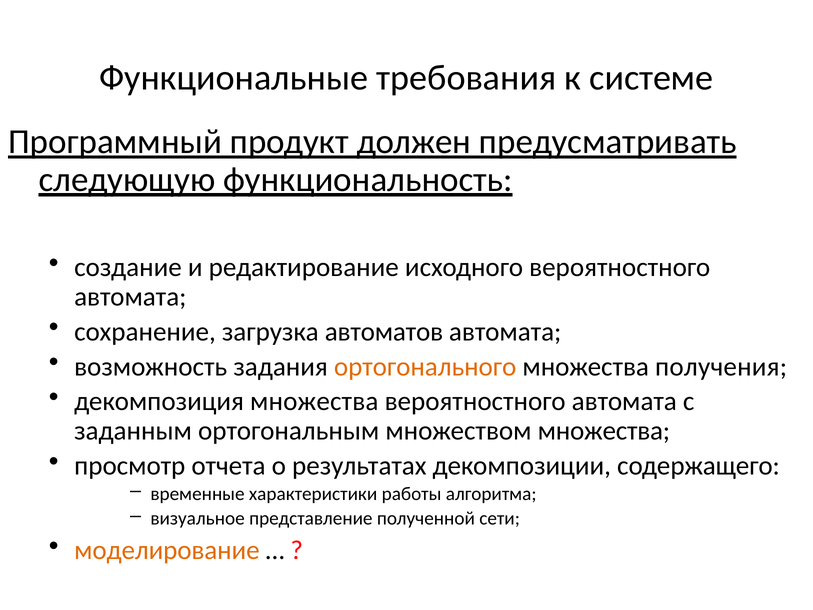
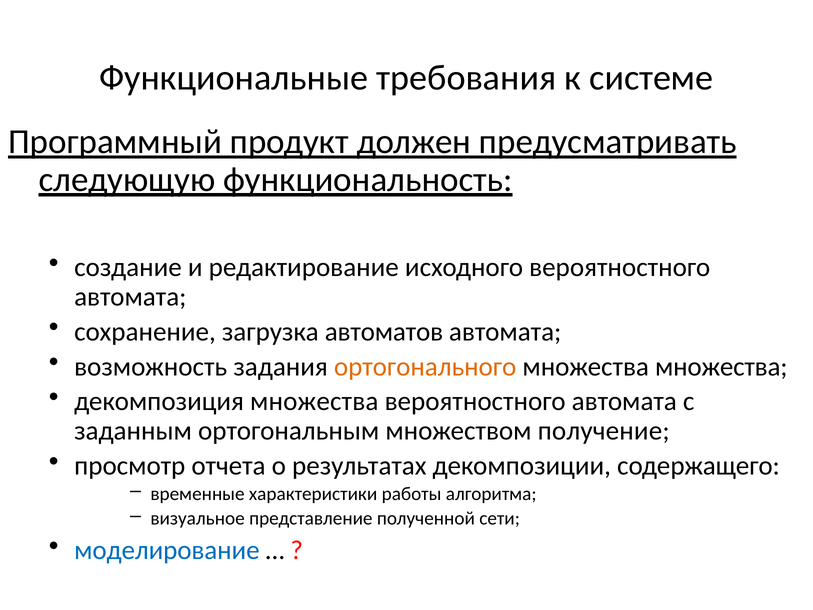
множества получения: получения -> множества
множеством множества: множества -> получение
моделирование colour: orange -> blue
